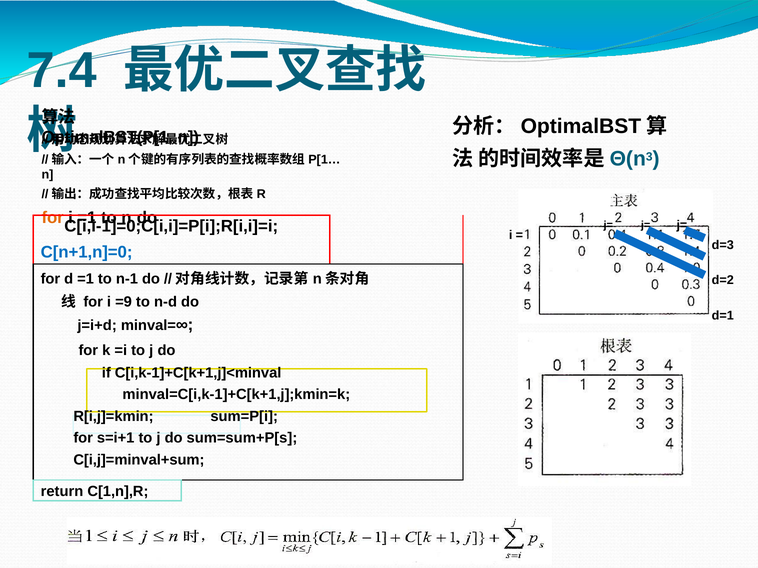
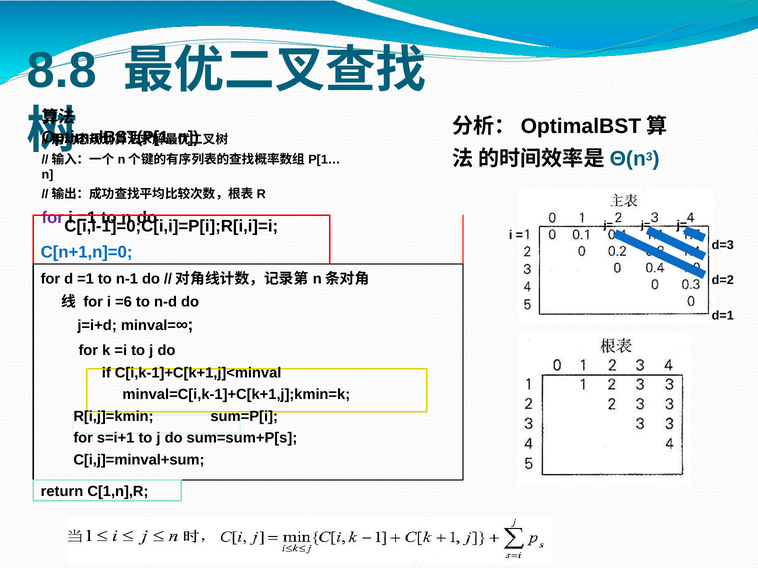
7.4: 7.4 -> 8.8
for at (53, 218) colour: orange -> purple
=9: =9 -> =6
